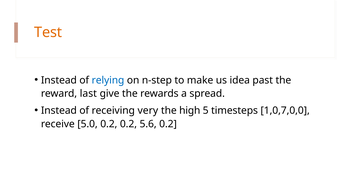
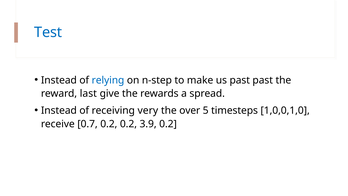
Test colour: orange -> blue
us idea: idea -> past
high: high -> over
1,0,7,0,0: 1,0,7,0,0 -> 1,0,0,1,0
5.0: 5.0 -> 0.7
5.6: 5.6 -> 3.9
